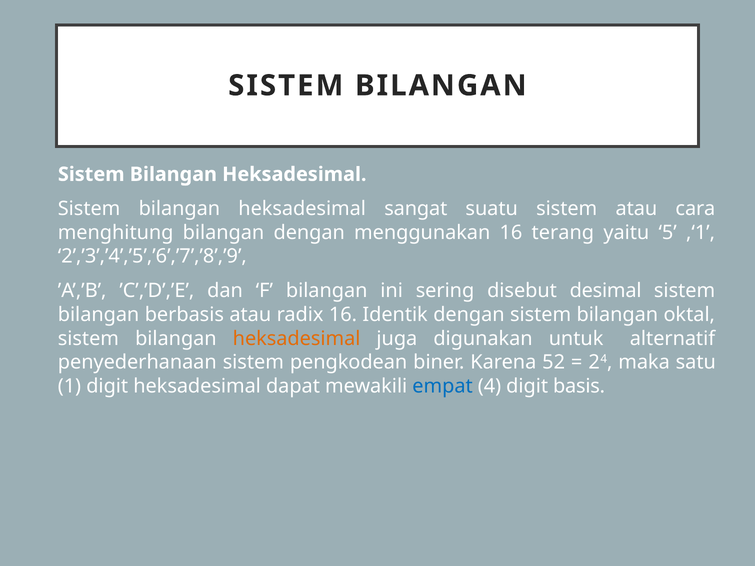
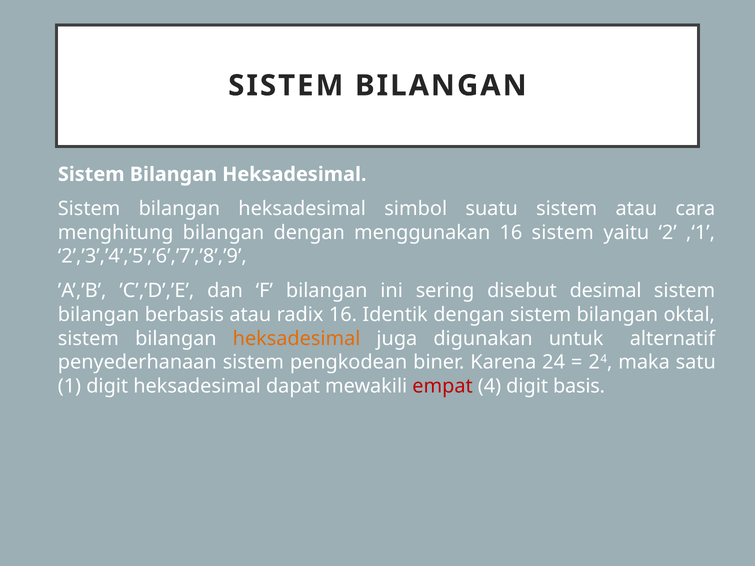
sangat: sangat -> simbol
16 terang: terang -> sistem
5: 5 -> 2
Karena 52: 52 -> 24
empat colour: blue -> red
